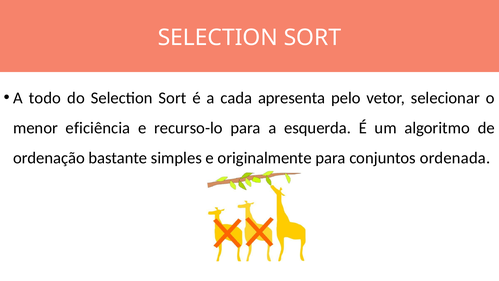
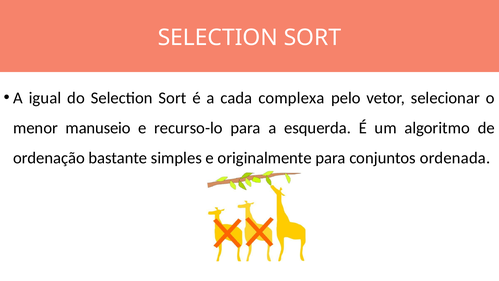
todo: todo -> igual
apresenta: apresenta -> complexa
eficiência: eficiência -> manuseio
